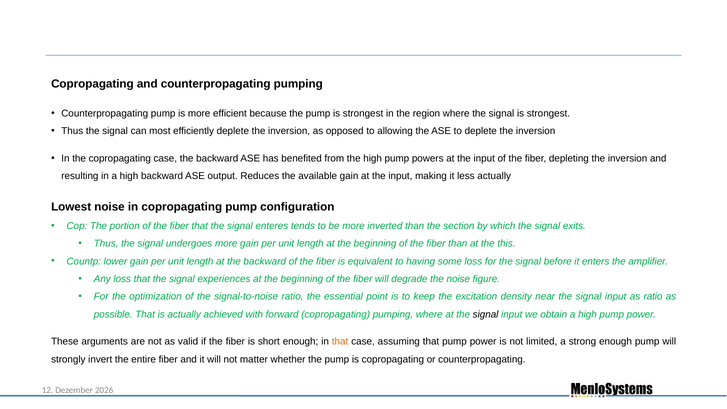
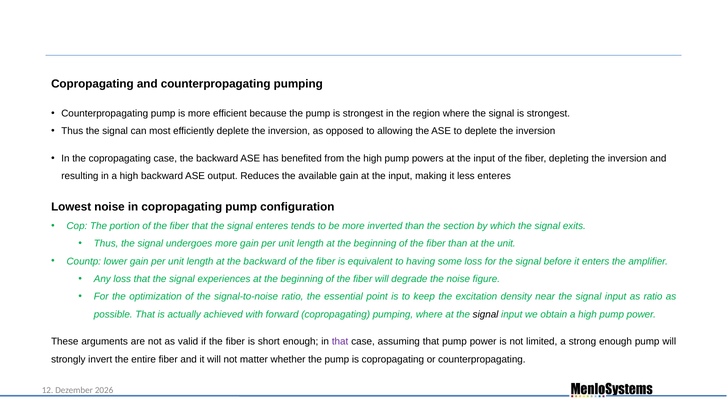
less actually: actually -> enteres
the this: this -> unit
that at (340, 342) colour: orange -> purple
